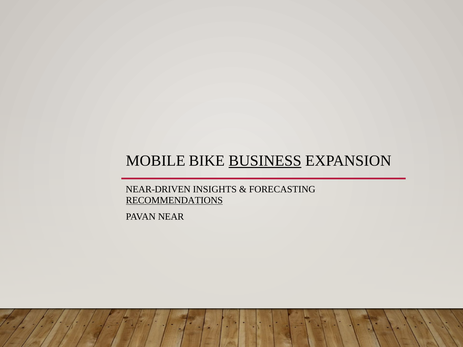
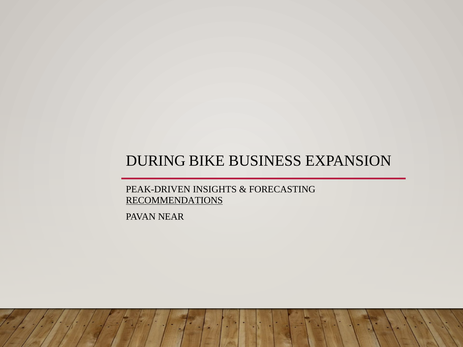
MOBILE: MOBILE -> DURING
BUSINESS underline: present -> none
NEAR-DRIVEN: NEAR-DRIVEN -> PEAK-DRIVEN
